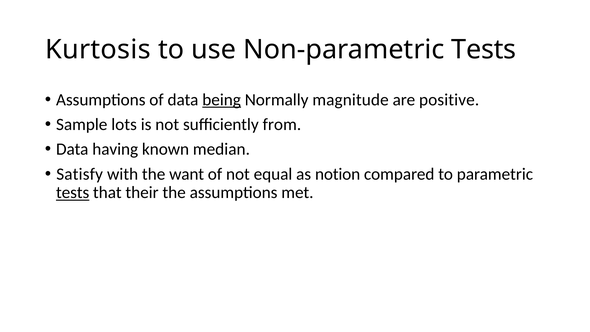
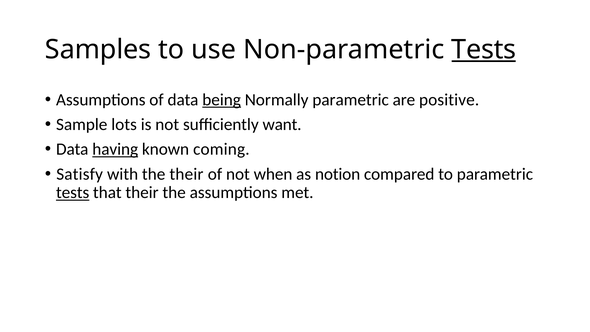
Kurtosis: Kurtosis -> Samples
Tests at (484, 50) underline: none -> present
Normally magnitude: magnitude -> parametric
from: from -> want
having underline: none -> present
median: median -> coming
the want: want -> their
equal: equal -> when
